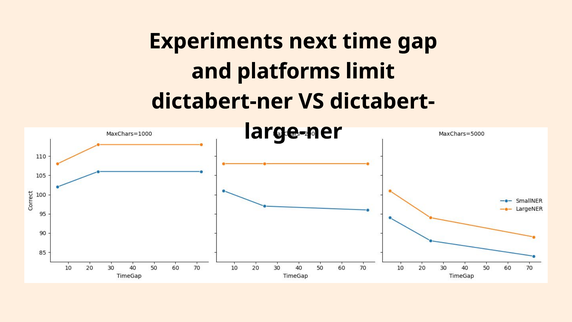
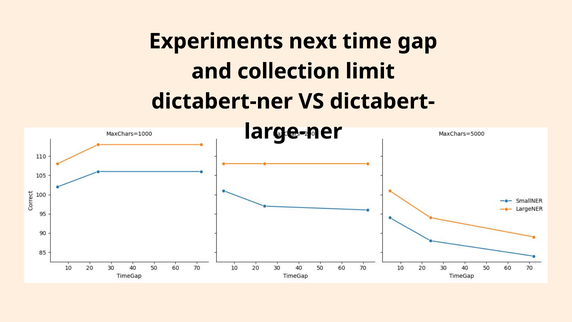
platforms: platforms -> collection
